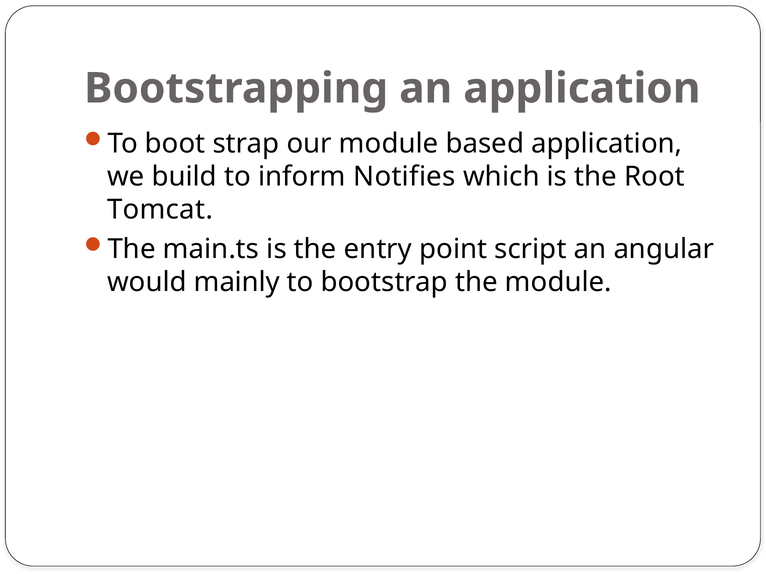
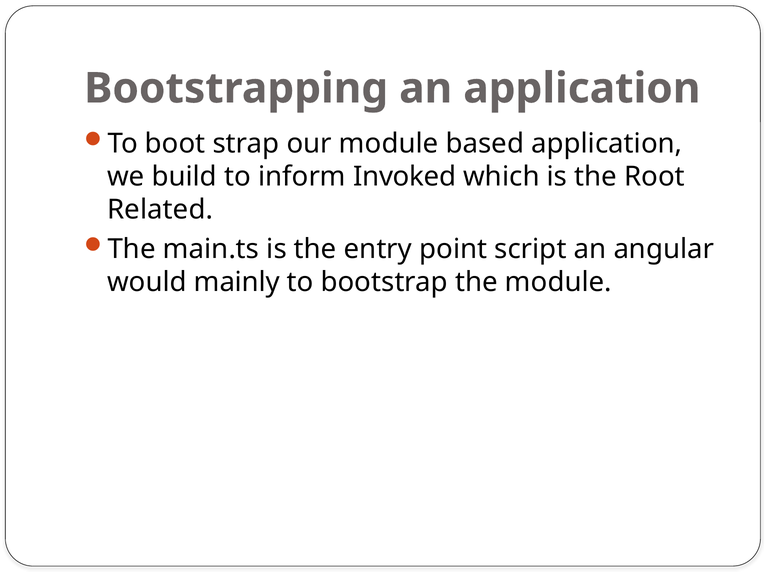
Notifies: Notifies -> Invoked
Tomcat: Tomcat -> Related
